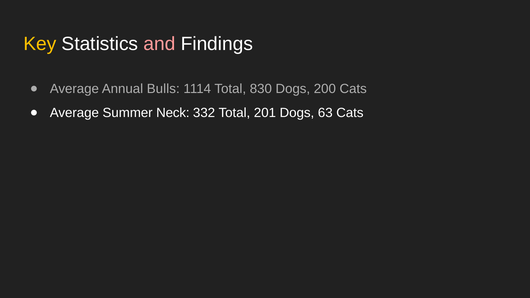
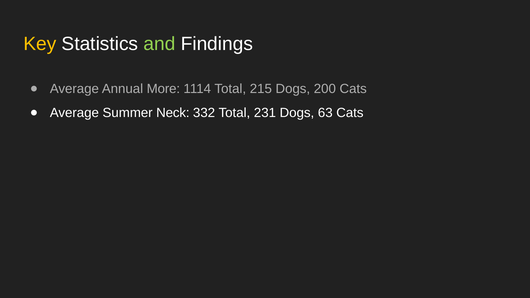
and colour: pink -> light green
Bulls: Bulls -> More
830: 830 -> 215
201: 201 -> 231
